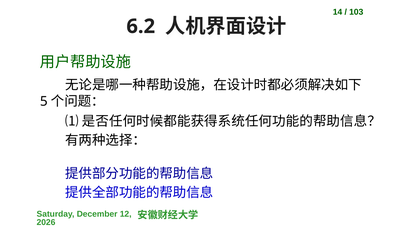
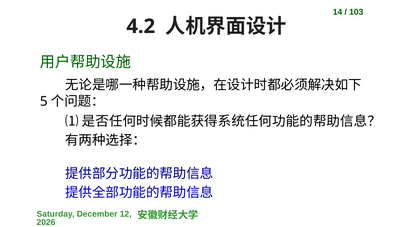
6.2: 6.2 -> 4.2
